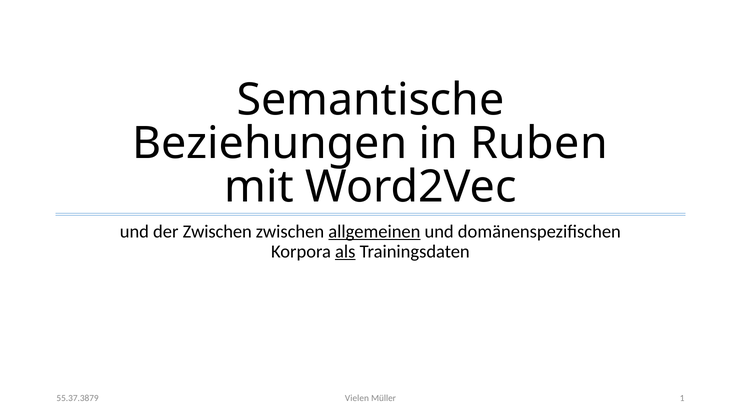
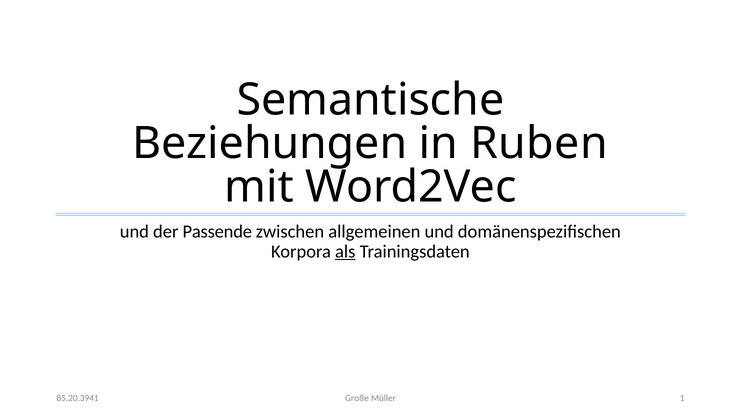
der Zwischen: Zwischen -> Passende
allgemeinen underline: present -> none
Vielen: Vielen -> Große
55.37.3879: 55.37.3879 -> 85.20.3941
